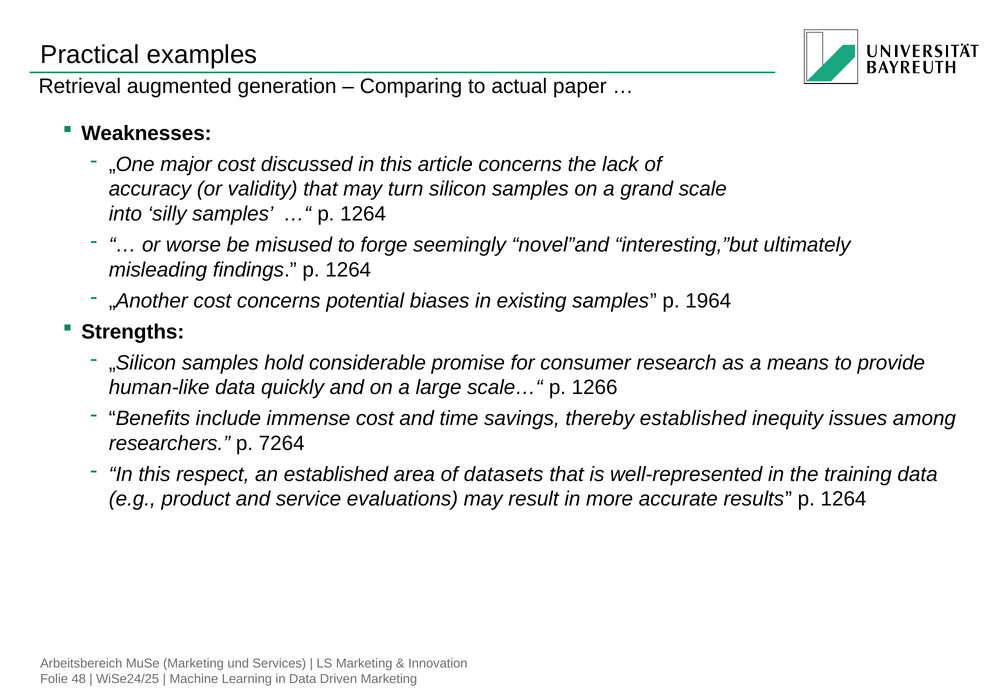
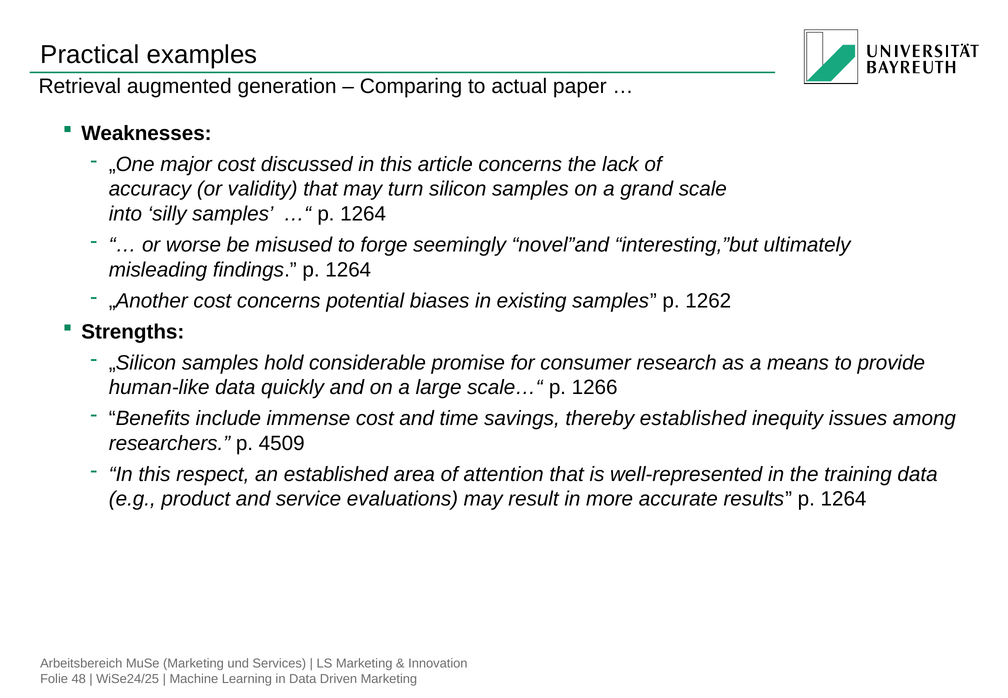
1964: 1964 -> 1262
7264: 7264 -> 4509
datasets: datasets -> attention
